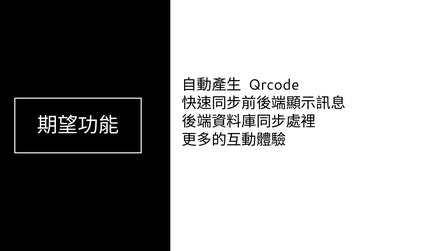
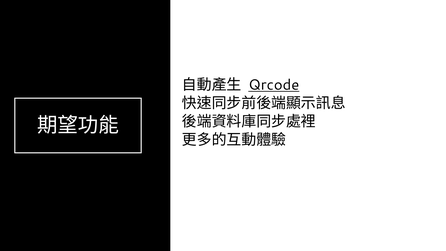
Qrcode underline: none -> present
